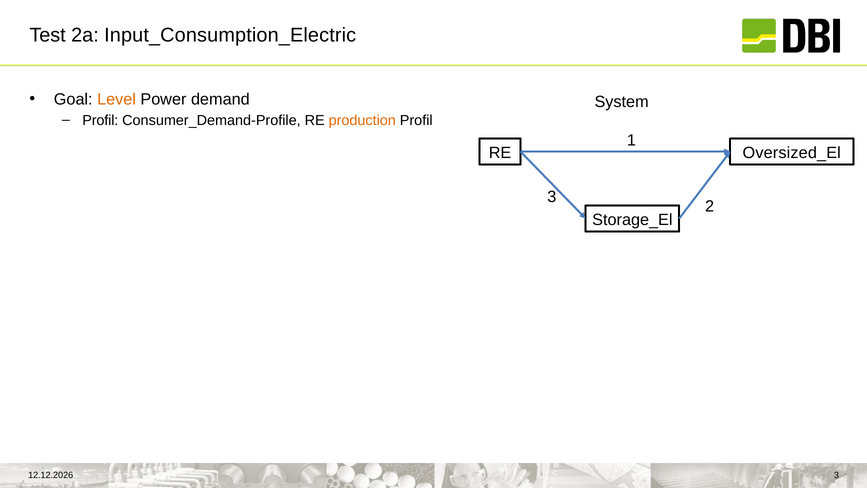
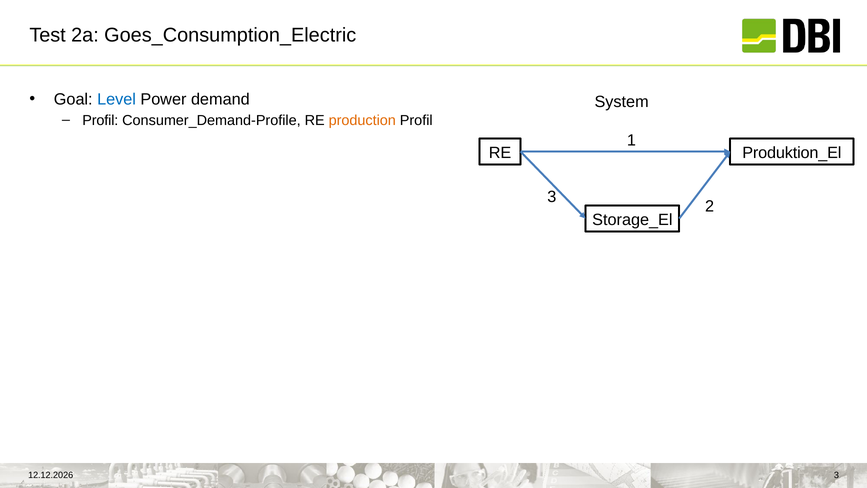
Input_Consumption_Electric: Input_Consumption_Electric -> Goes_Consumption_Electric
Level colour: orange -> blue
Oversized_El: Oversized_El -> Produktion_El
